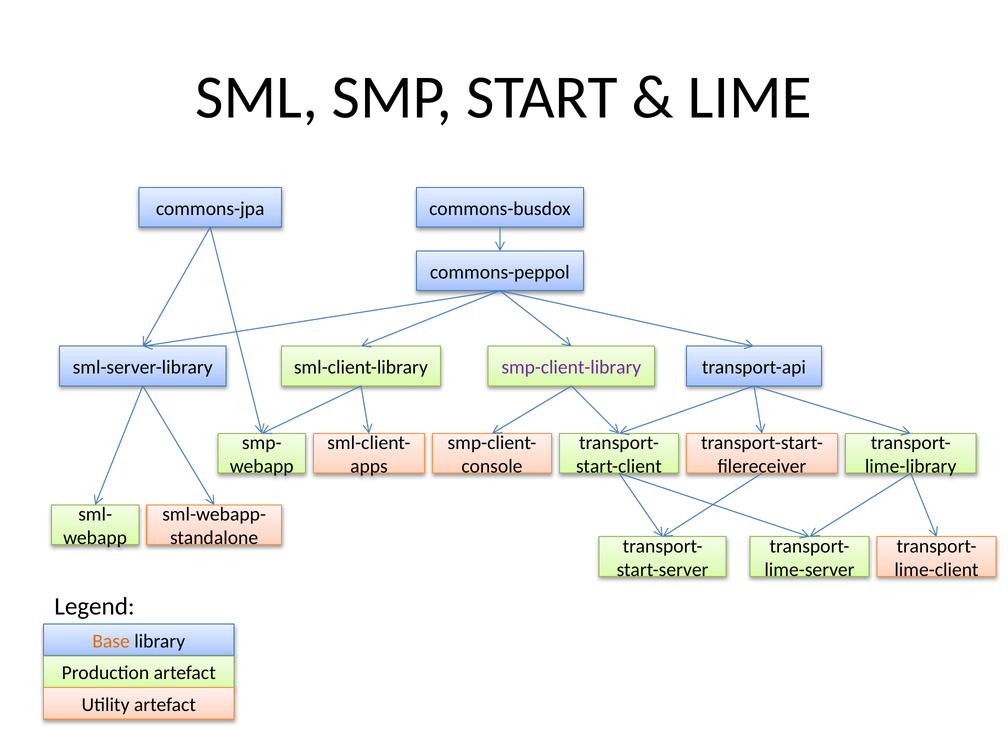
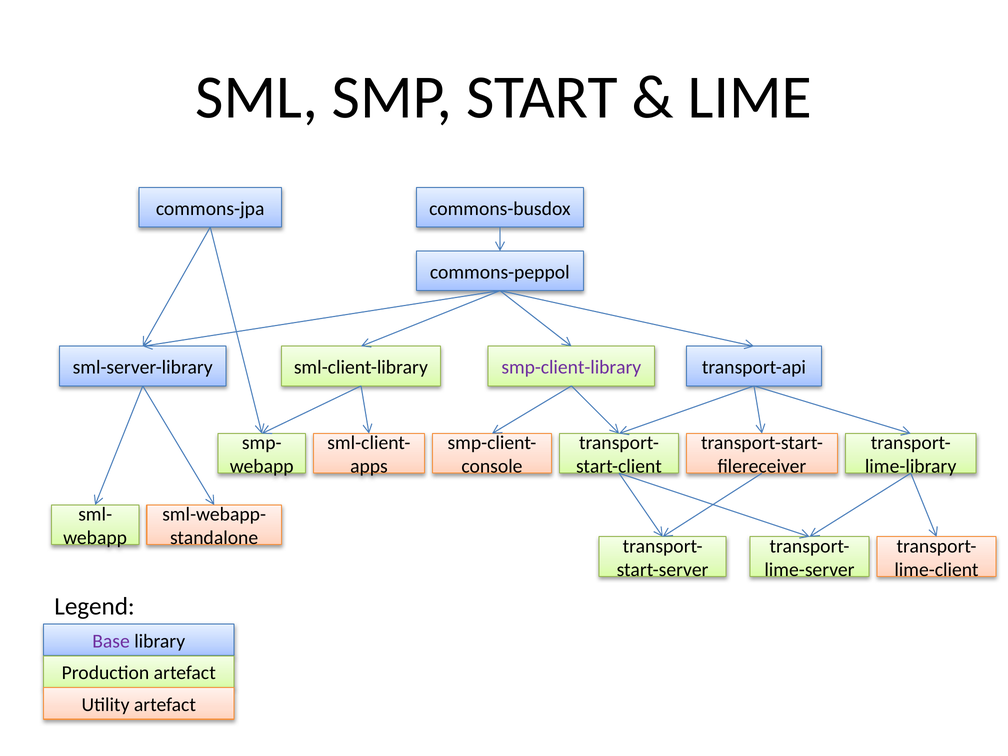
Base colour: orange -> purple
